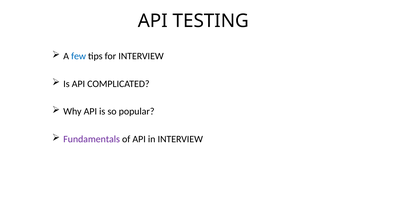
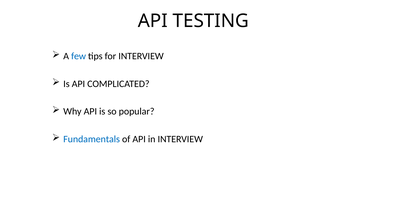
Fundamentals colour: purple -> blue
